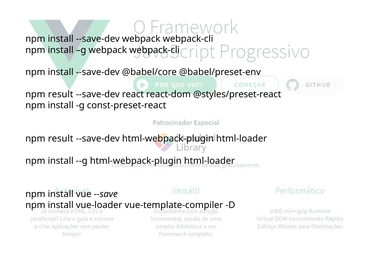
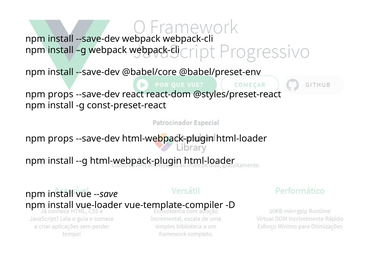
result at (61, 94): result -> props
result at (61, 138): result -> props
